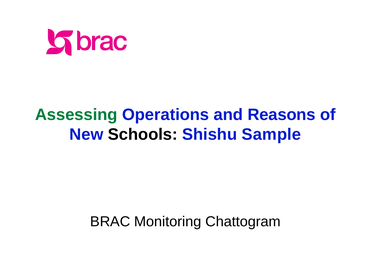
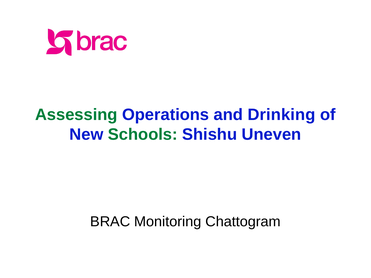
Reasons: Reasons -> Drinking
Schools colour: black -> green
Sample: Sample -> Uneven
